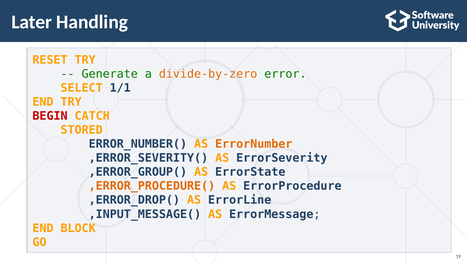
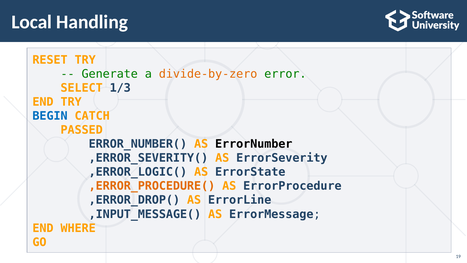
Later: Later -> Local
1/1: 1/1 -> 1/3
BEGIN colour: red -> blue
STORED: STORED -> PASSED
ErrorNumber colour: orange -> black
,ERROR_GROUP(: ,ERROR_GROUP( -> ,ERROR_LOGIC(
BLOCK: BLOCK -> WHERE
